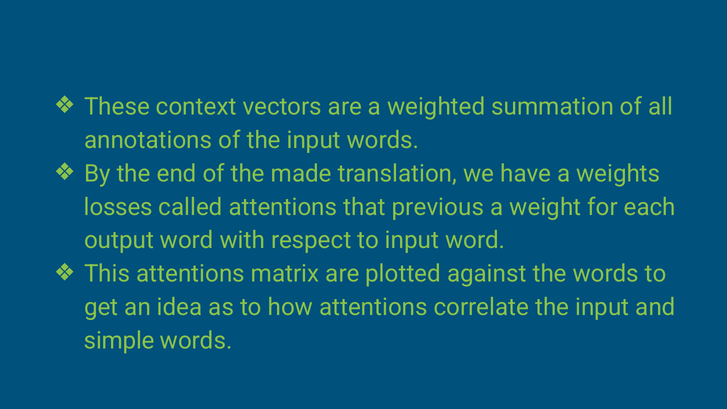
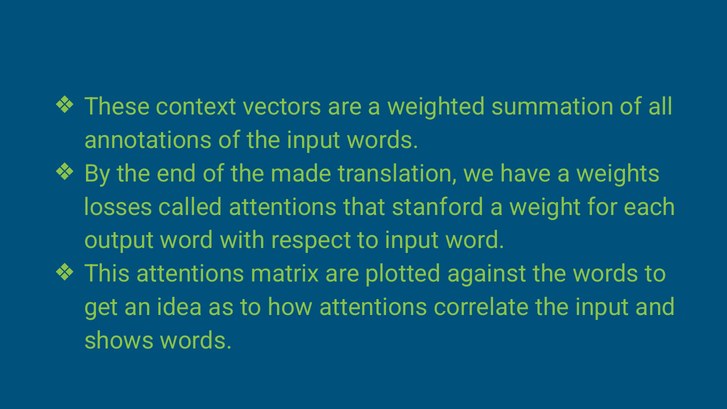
previous: previous -> stanford
simple: simple -> shows
